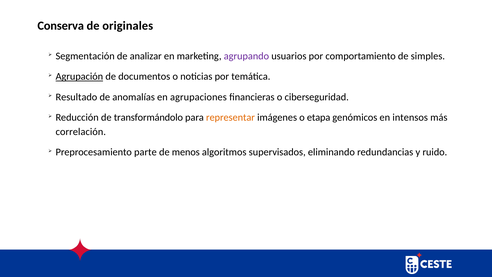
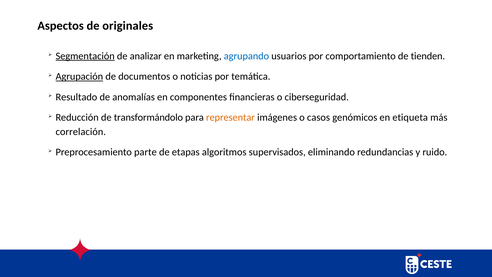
Conserva: Conserva -> Aspectos
Segmentación underline: none -> present
agrupando colour: purple -> blue
simples: simples -> tienden
agrupaciones: agrupaciones -> componentes
etapa: etapa -> casos
intensos: intensos -> etiqueta
menos: menos -> etapas
